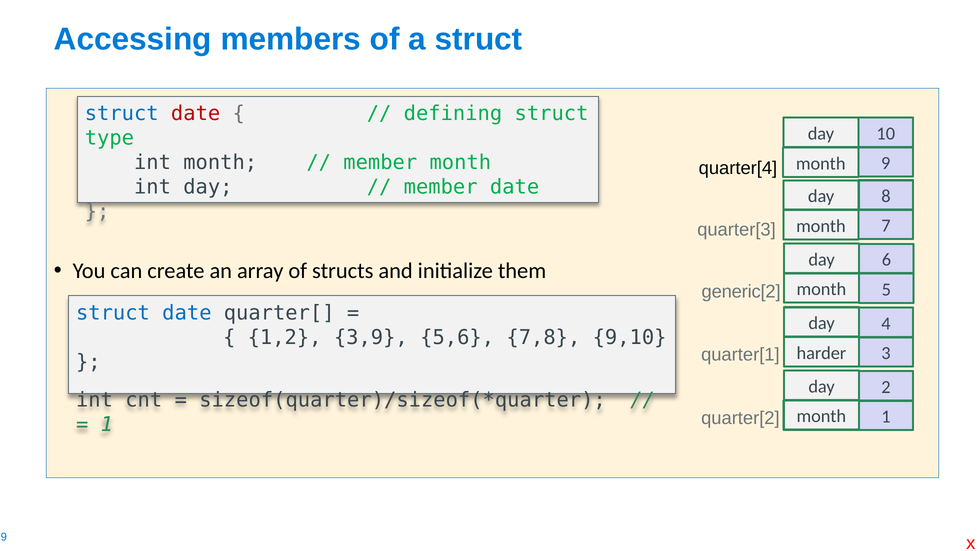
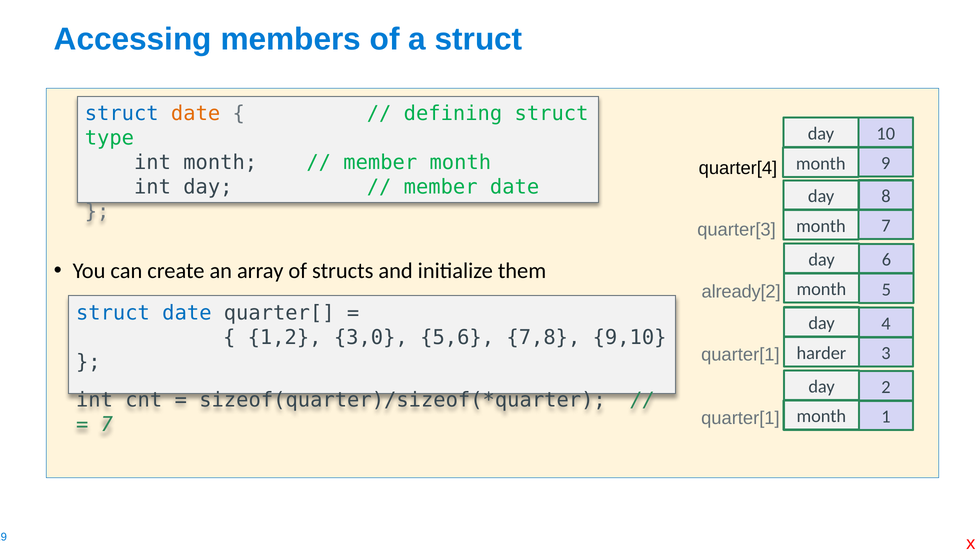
date at (196, 114) colour: red -> orange
generic[2: generic[2 -> already[2
3,9: 3,9 -> 3,0
quarter[2 at (740, 418): quarter[2 -> quarter[1
1 at (107, 425): 1 -> 7
